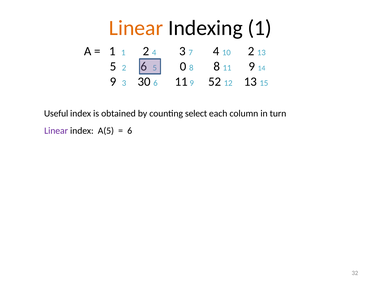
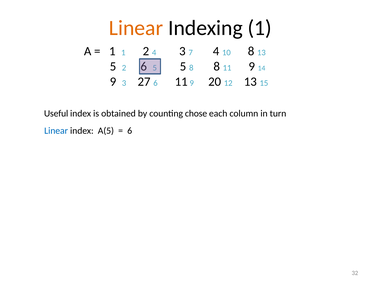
10 2: 2 -> 8
0 at (183, 66): 0 -> 5
30: 30 -> 27
52: 52 -> 20
select: select -> chose
Linear at (56, 131) colour: purple -> blue
